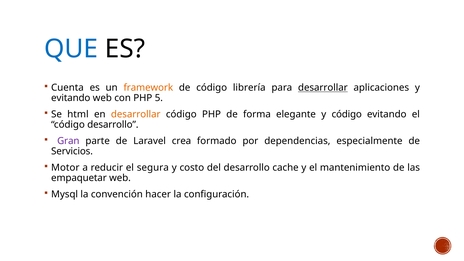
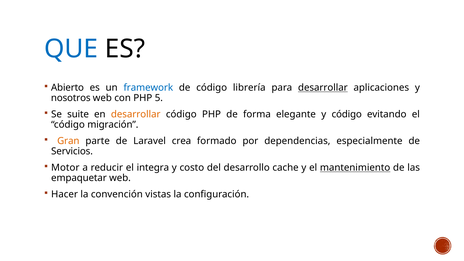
Cuenta: Cuenta -> Abierto
framework colour: orange -> blue
evitando at (71, 98): evitando -> nosotros
html: html -> suite
código desarrollo: desarrollo -> migración
Gran colour: purple -> orange
segura: segura -> integra
mantenimiento underline: none -> present
Mysql: Mysql -> Hacer
hacer: hacer -> vistas
